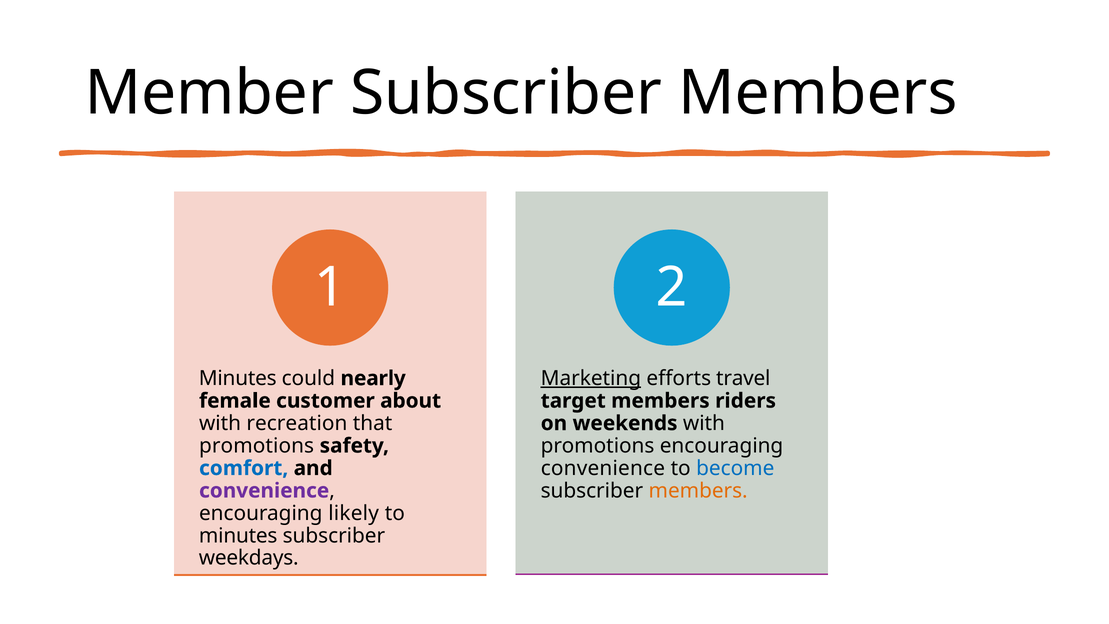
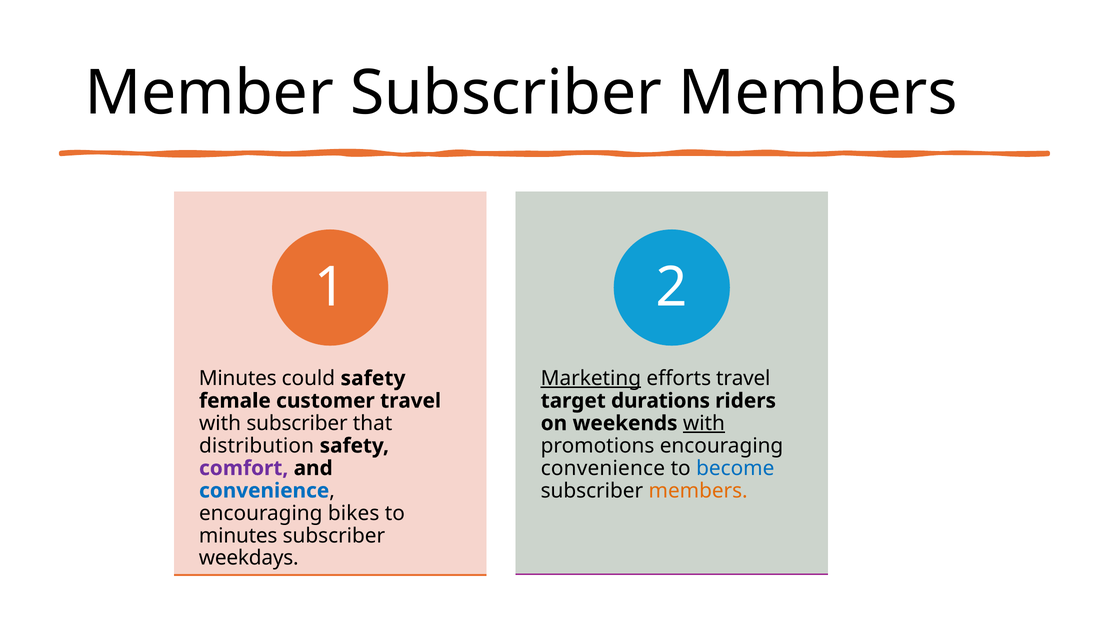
could nearly: nearly -> safety
customer about: about -> travel
target members: members -> durations
with recreation: recreation -> subscriber
with at (704, 423) underline: none -> present
promotions at (257, 446): promotions -> distribution
comfort colour: blue -> purple
convenience at (264, 491) colour: purple -> blue
likely: likely -> bikes
